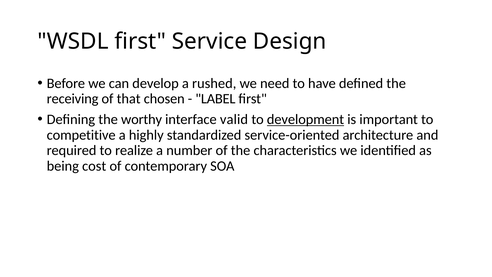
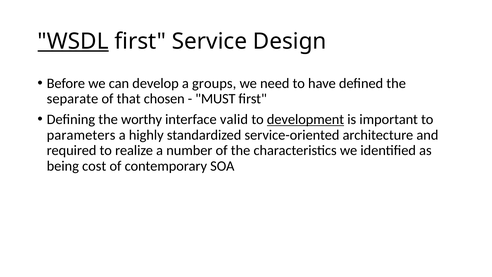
WSDL underline: none -> present
rushed: rushed -> groups
receiving: receiving -> separate
LABEL: LABEL -> MUST
competitive: competitive -> parameters
